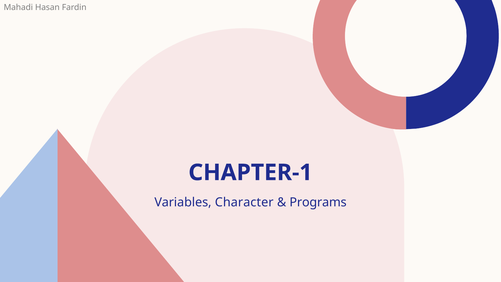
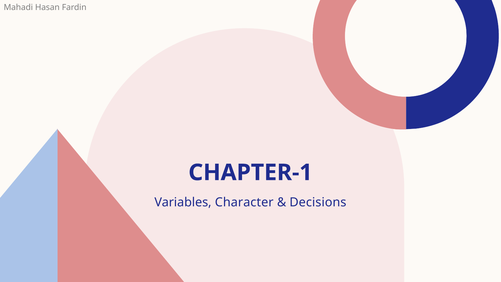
Programs: Programs -> Decisions
